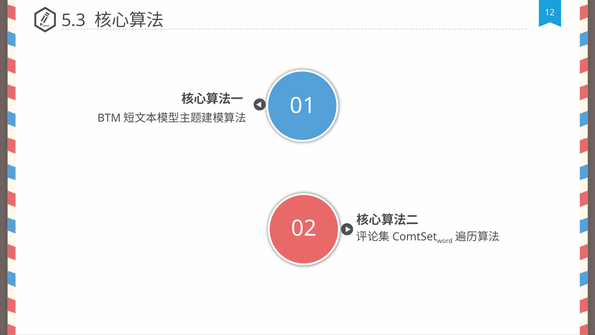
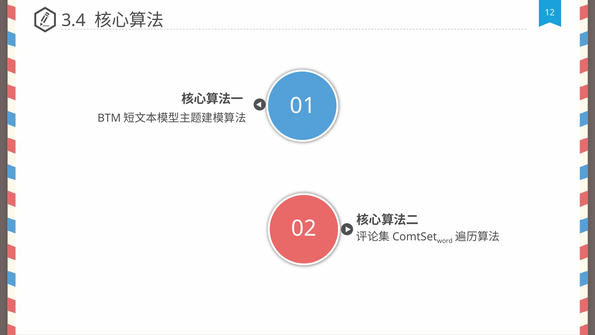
5.3: 5.3 -> 3.4
